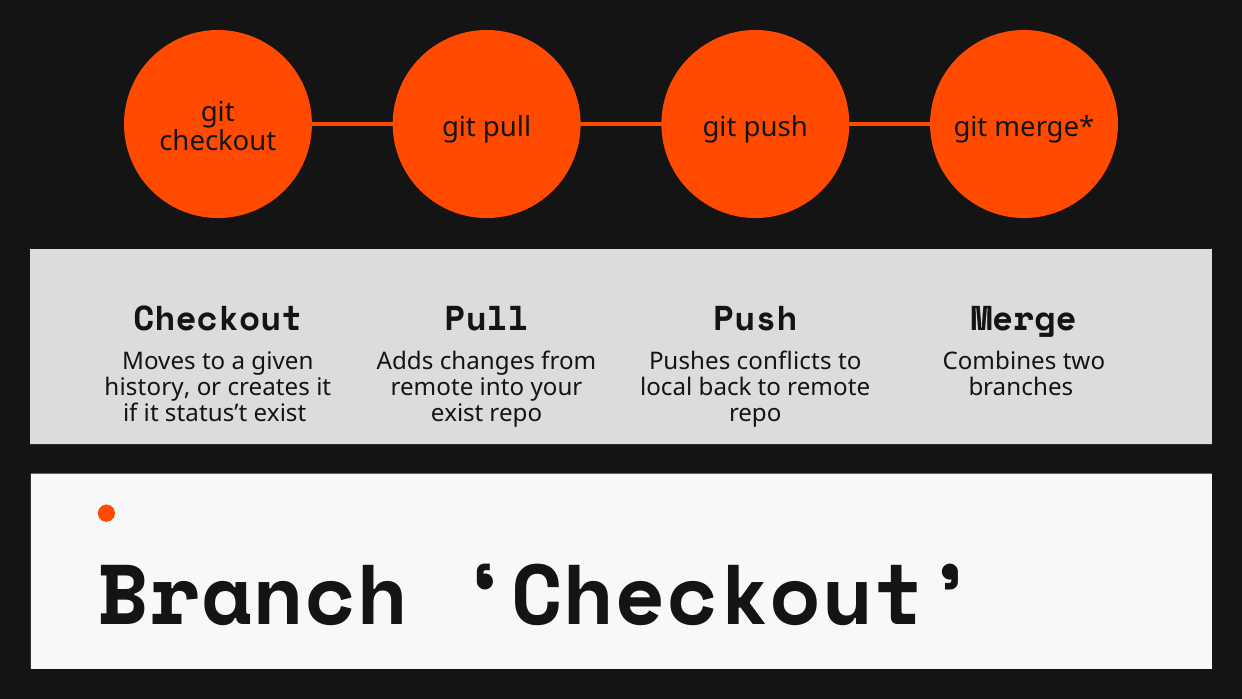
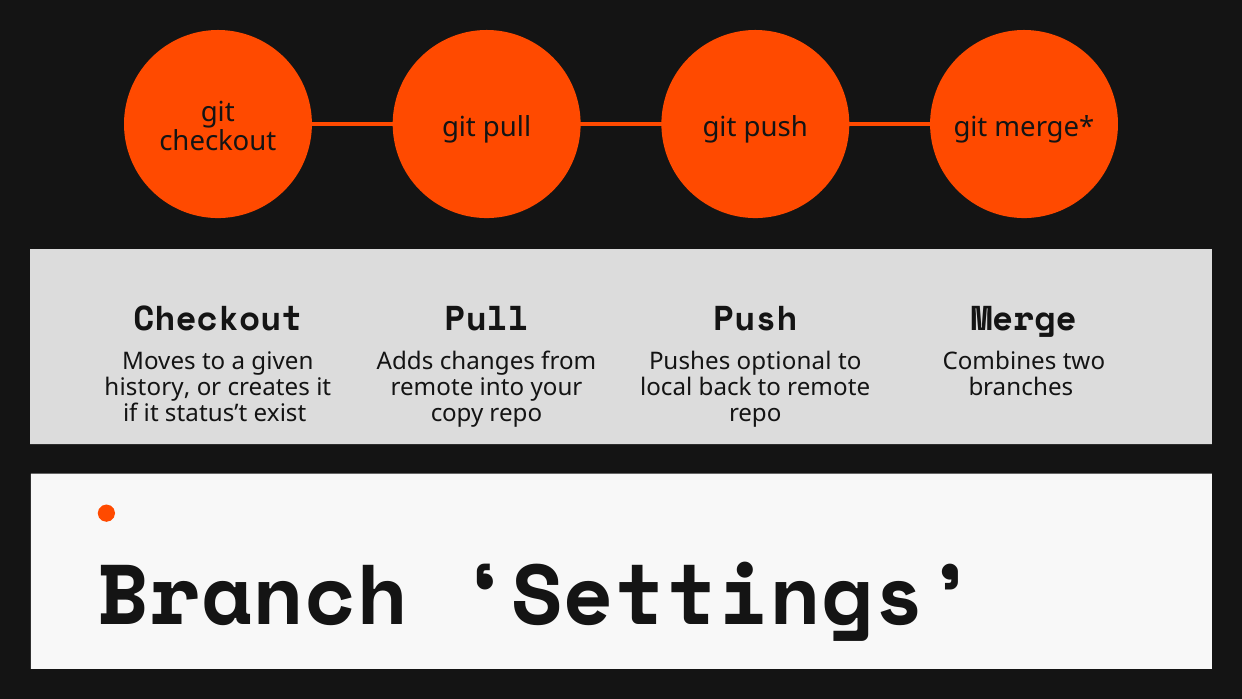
conflicts: conflicts -> optional
exist at (457, 413): exist -> copy
Branch Checkout: Checkout -> Settings
